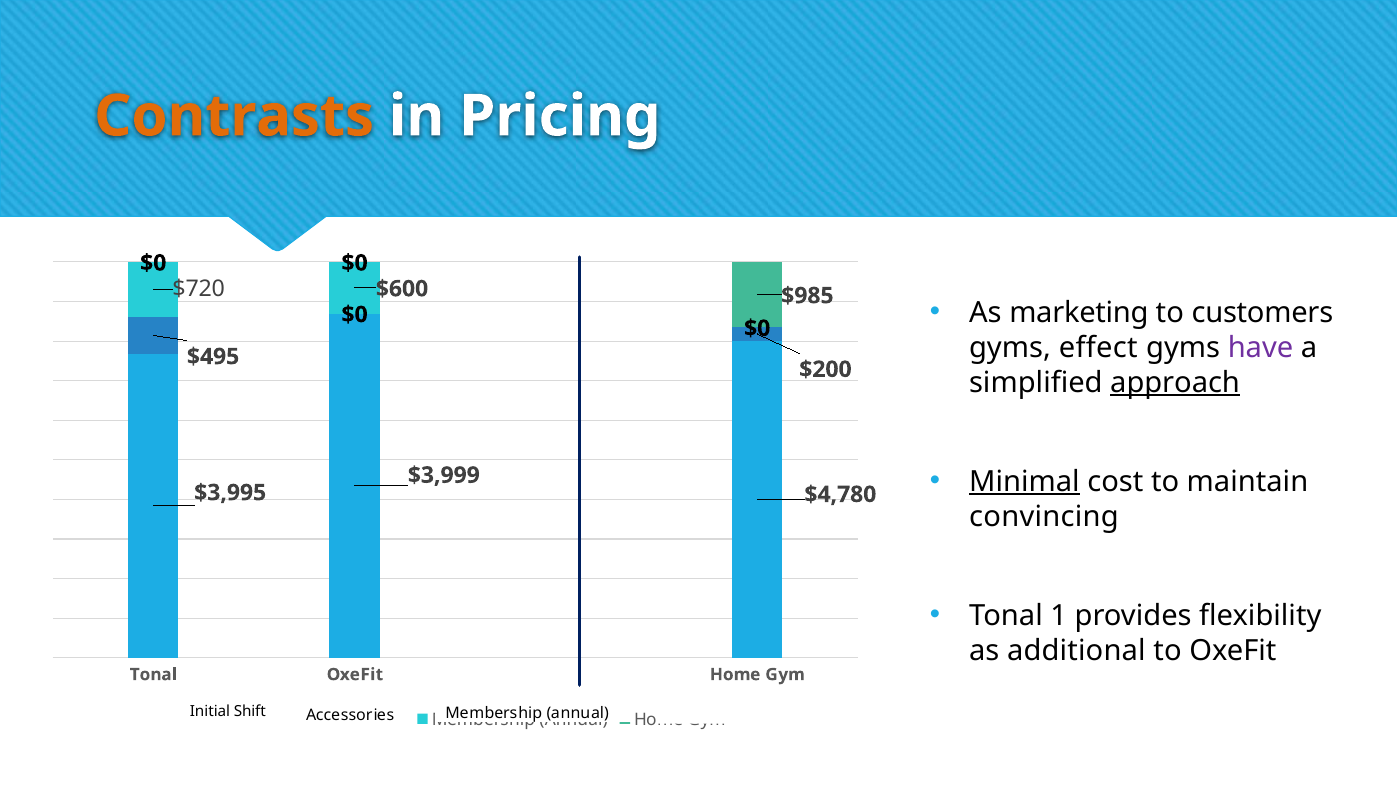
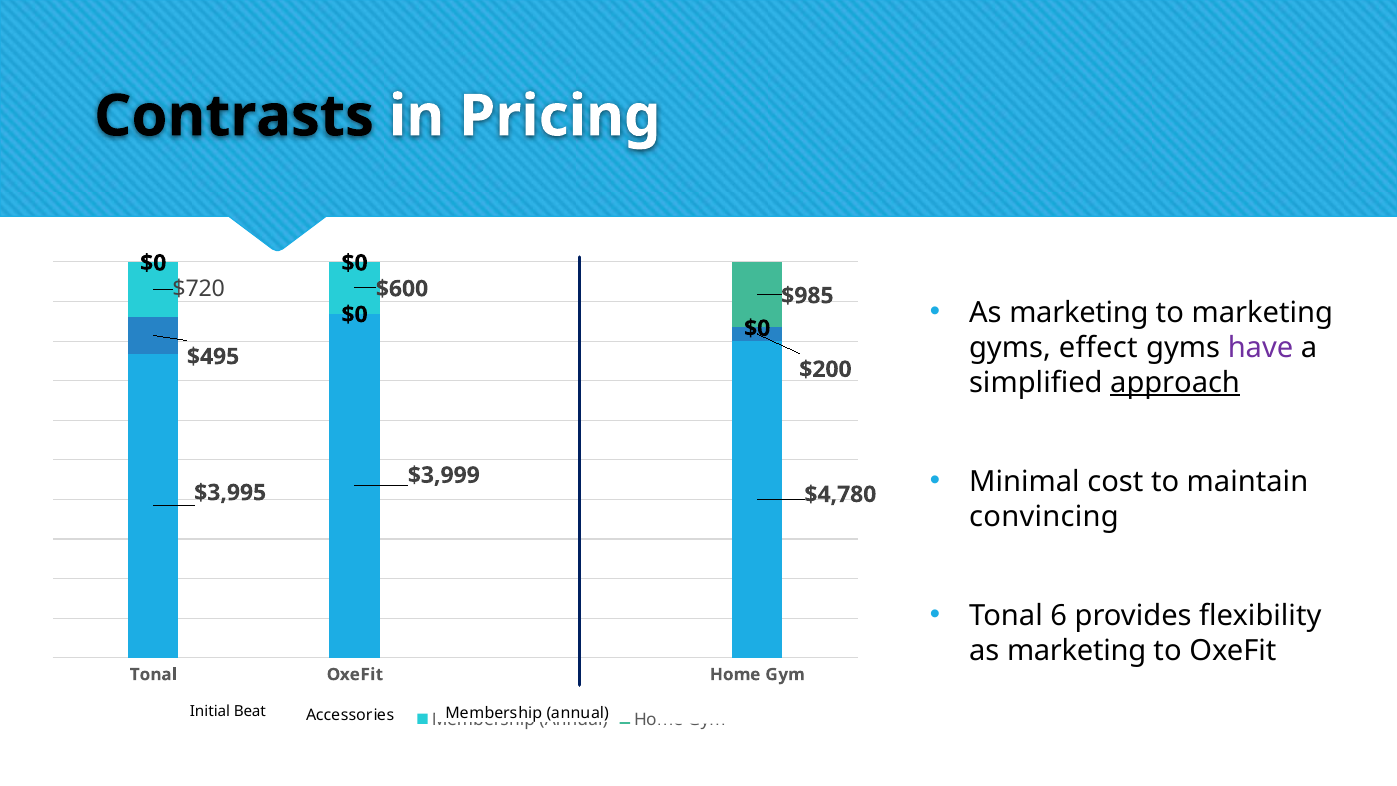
Contrasts colour: orange -> black
to customers: customers -> marketing
Minimal underline: present -> none
1: 1 -> 6
additional at (1076, 651): additional -> marketing
Shift: Shift -> Beat
